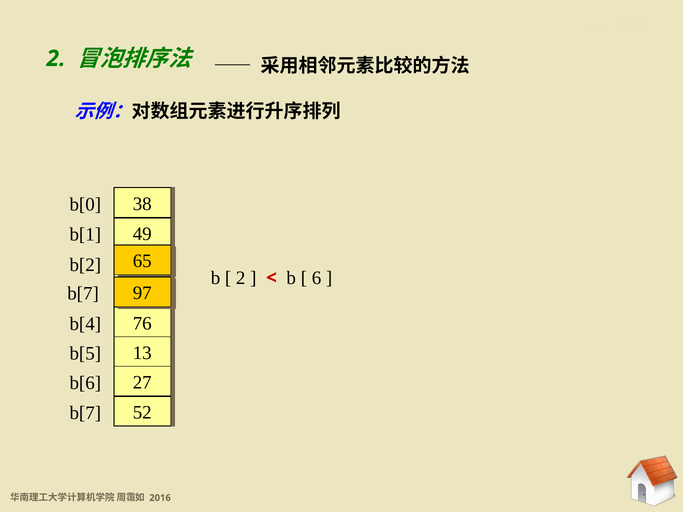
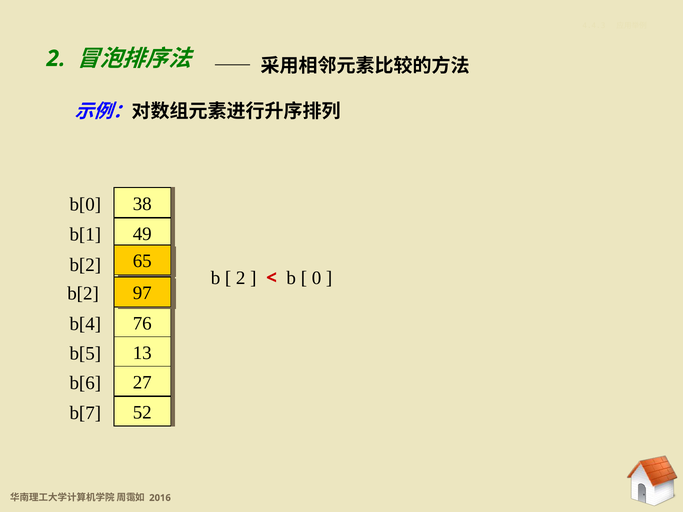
6: 6 -> 0
b[7 at (83, 294): b[7 -> b[2
